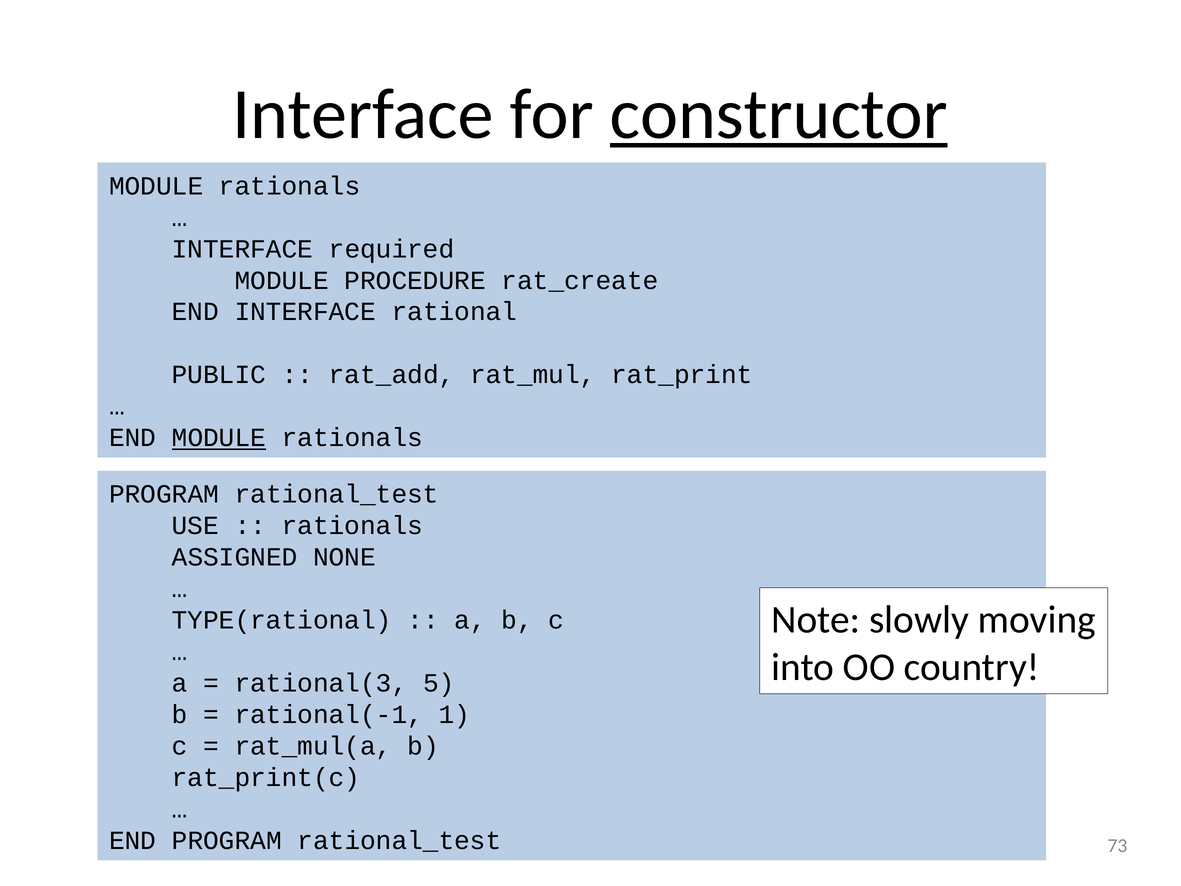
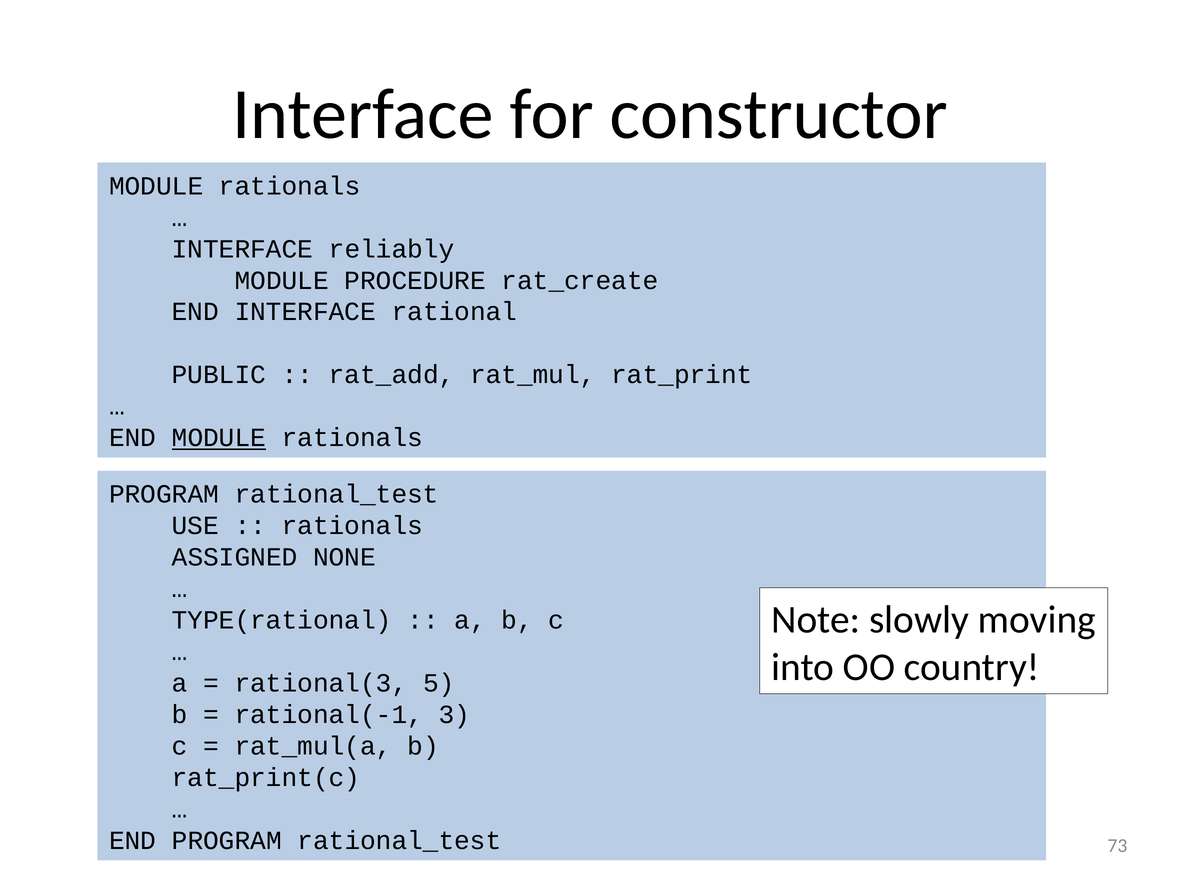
constructor underline: present -> none
required: required -> reliably
1: 1 -> 3
